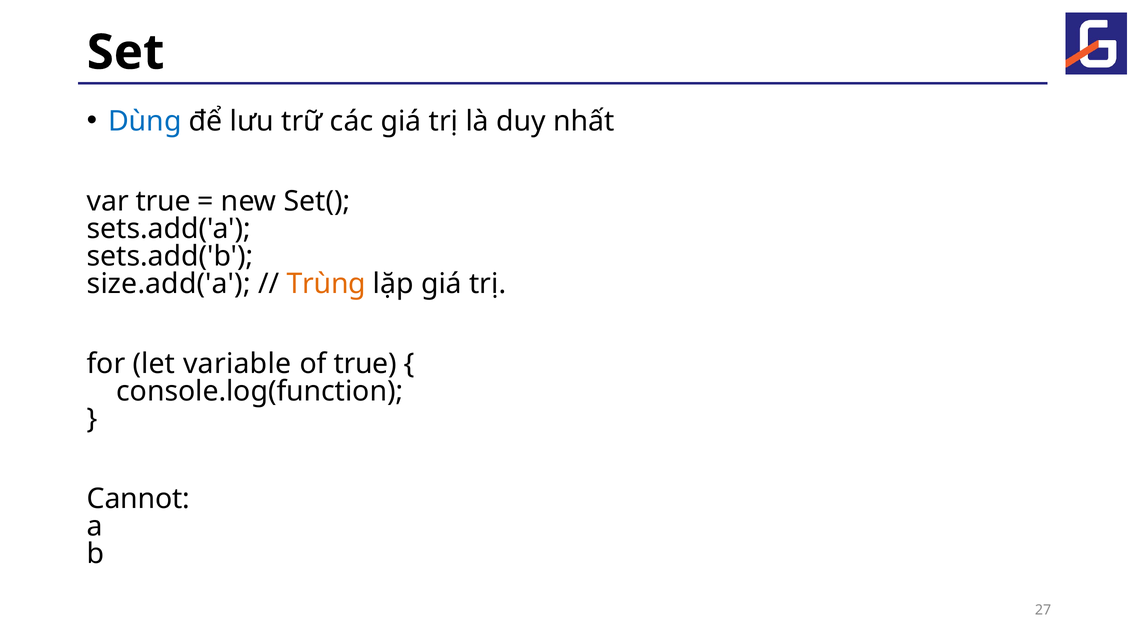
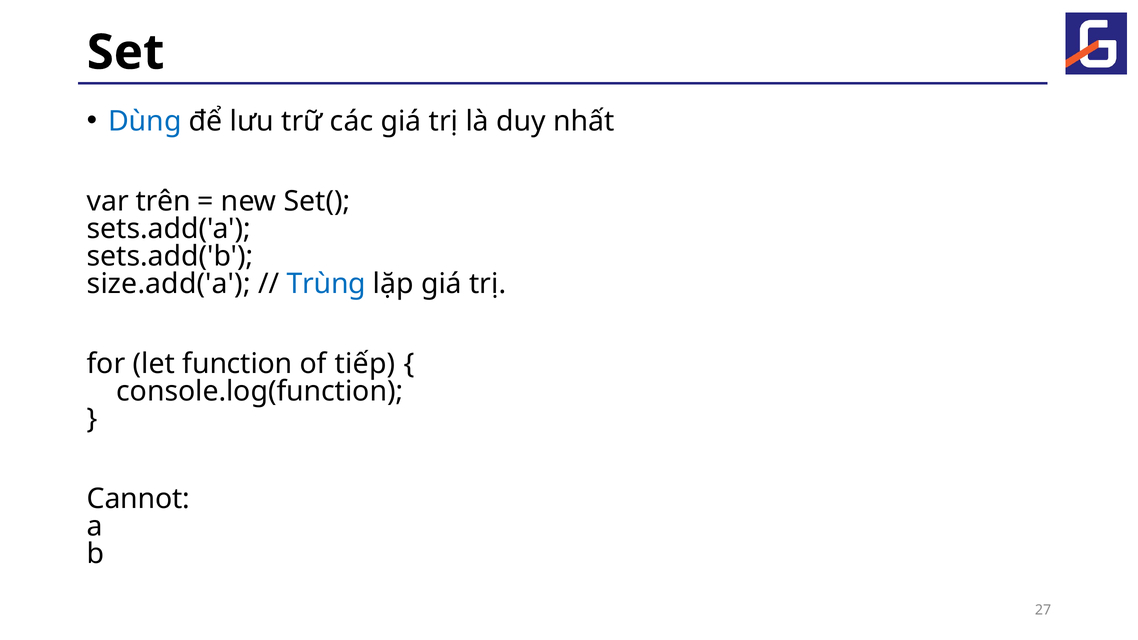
var true: true -> trên
Trùng colour: orange -> blue
variable: variable -> function
of true: true -> tiếp
